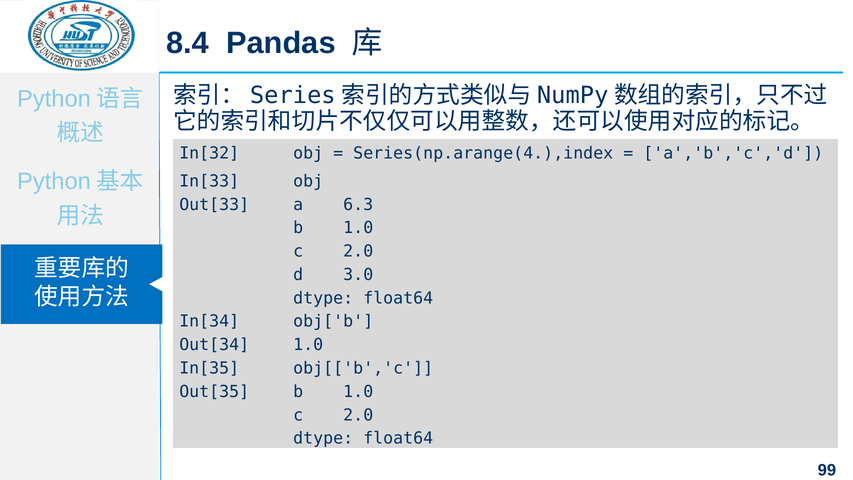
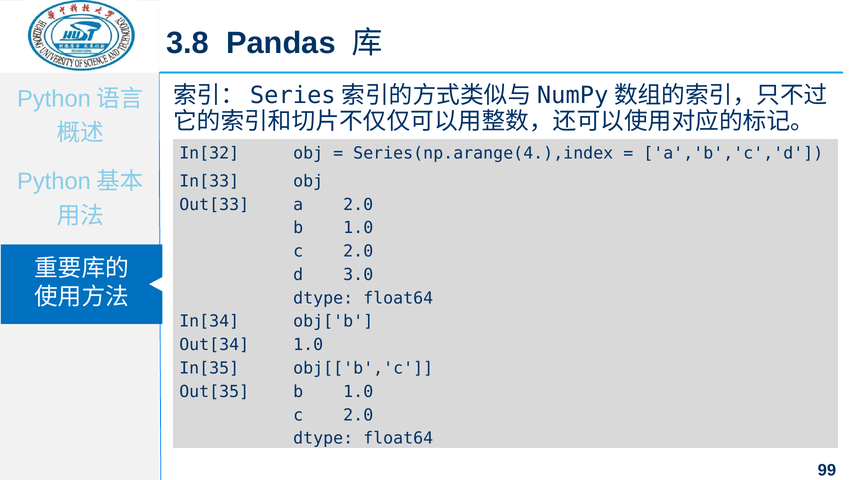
8.4: 8.4 -> 3.8
a 6.3: 6.3 -> 2.0
